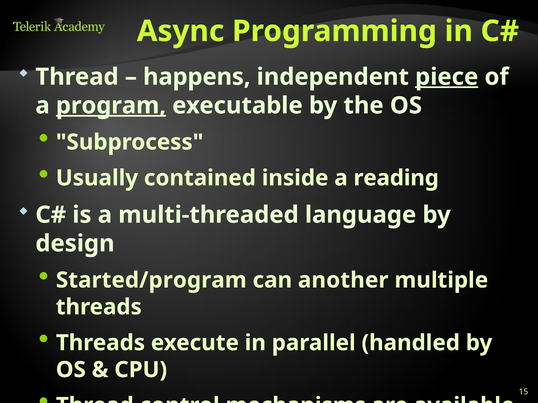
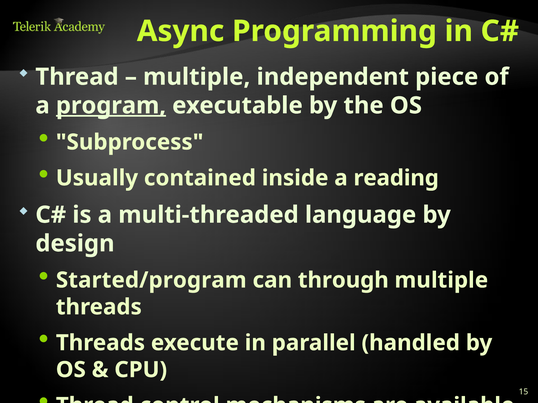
happens at (197, 77): happens -> multiple
piece underline: present -> none
another: another -> through
